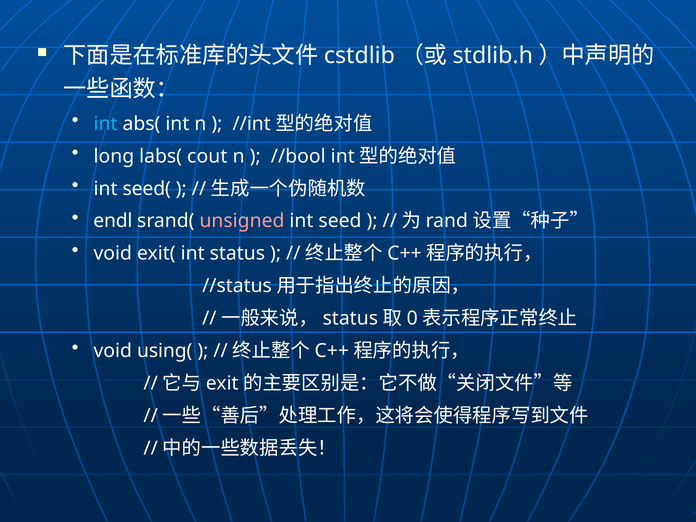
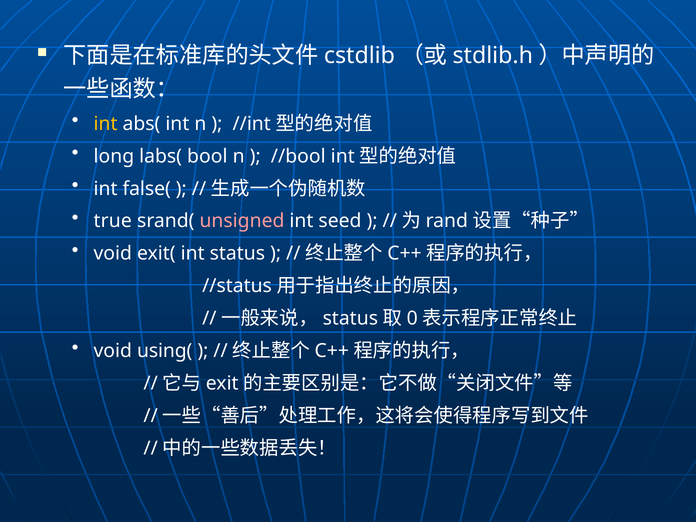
int at (106, 124) colour: light blue -> yellow
cout: cout -> bool
seed(: seed( -> false(
endl: endl -> true
